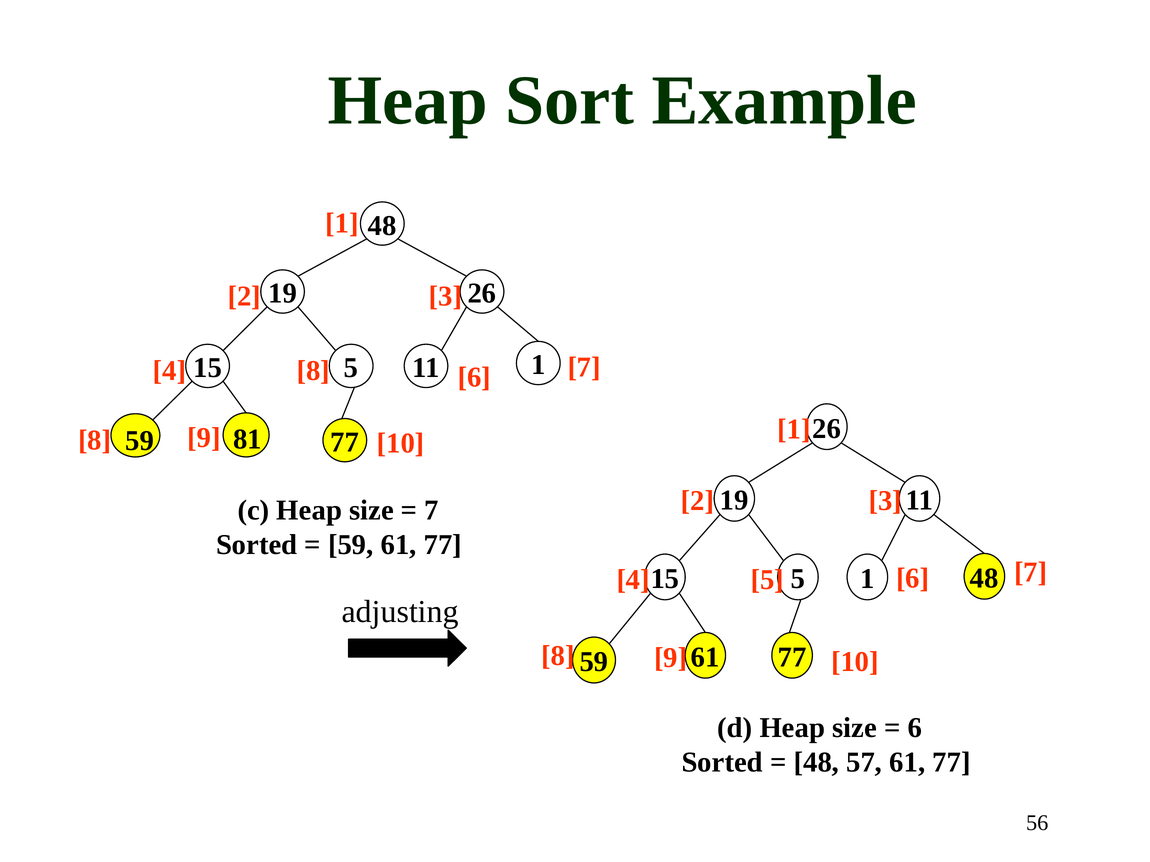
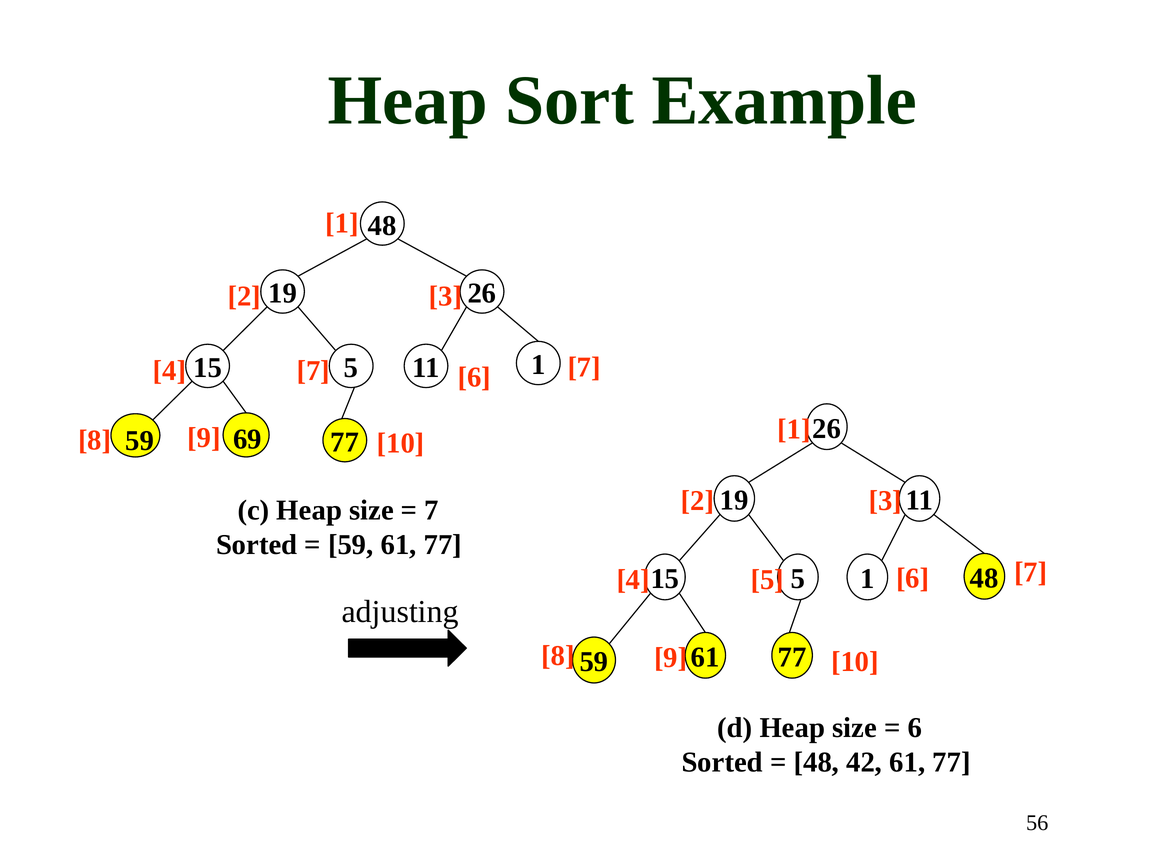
8 at (313, 371): 8 -> 7
81: 81 -> 69
57: 57 -> 42
